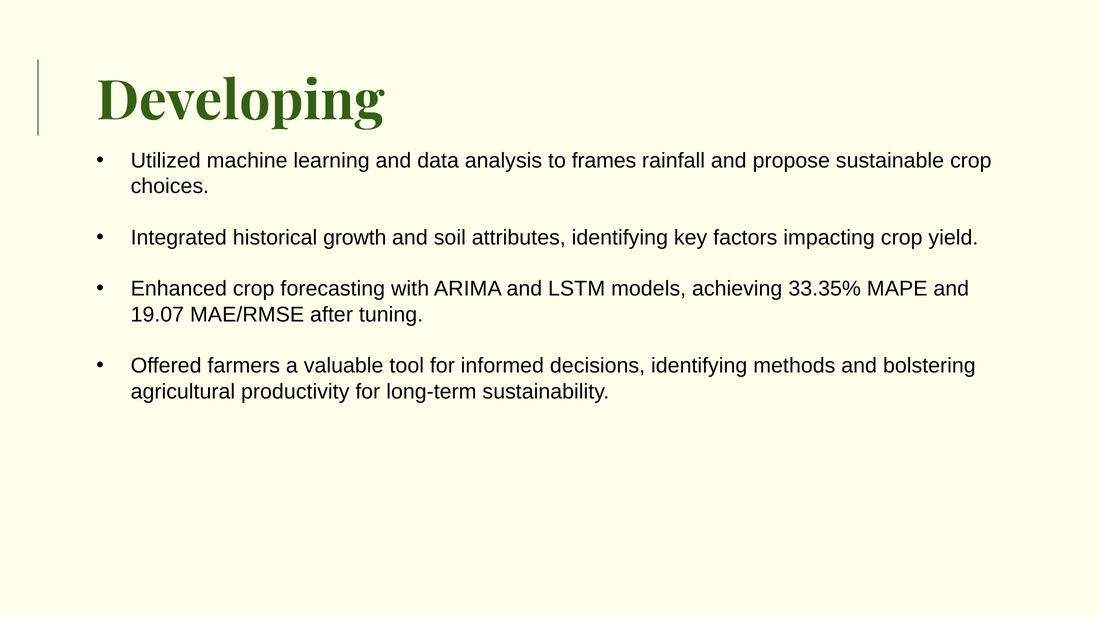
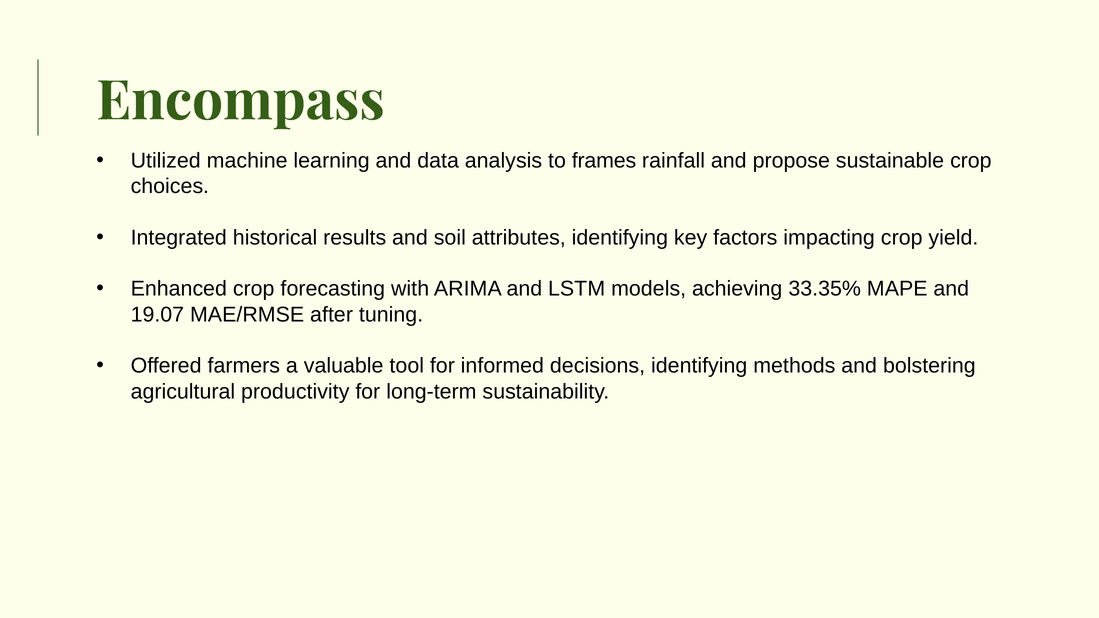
Developing: Developing -> Encompass
growth: growth -> results
